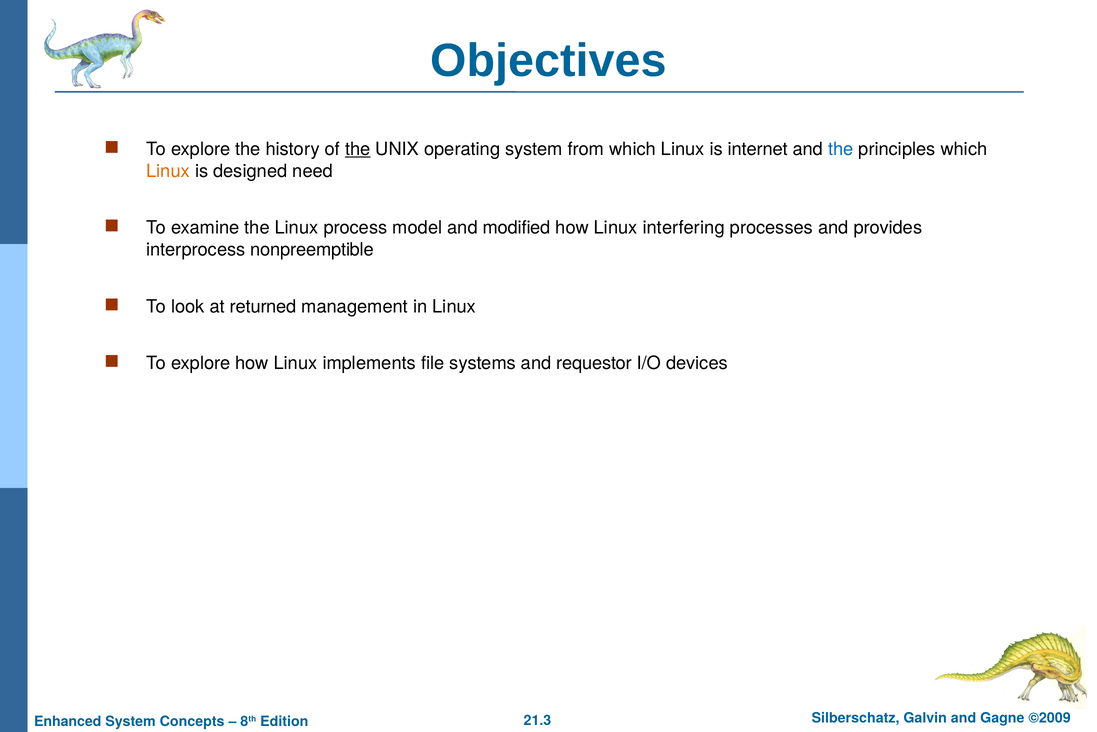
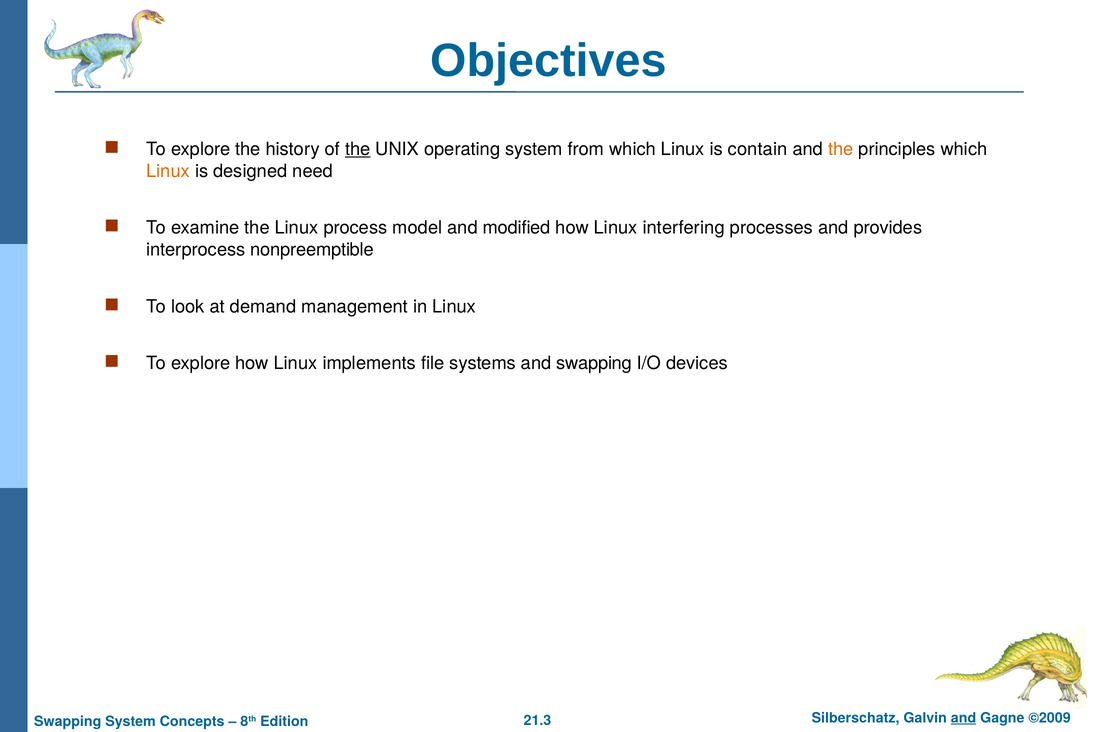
internet: internet -> contain
the at (841, 149) colour: blue -> orange
returned: returned -> demand
and requestor: requestor -> swapping
and at (964, 717) underline: none -> present
Enhanced at (68, 721): Enhanced -> Swapping
